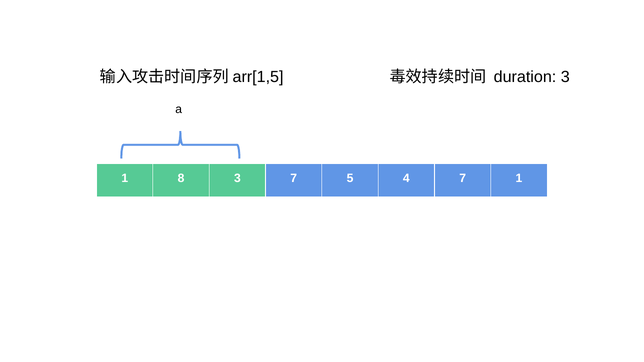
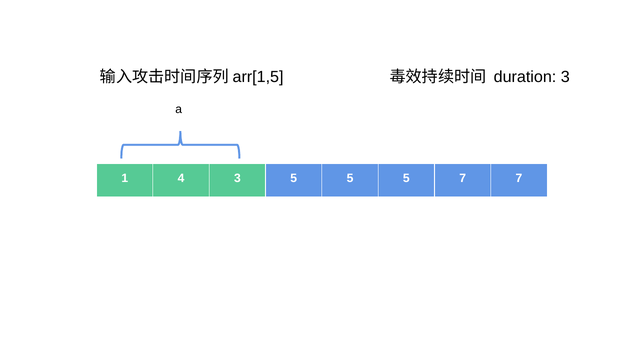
8: 8 -> 4
3 7: 7 -> 5
4 at (406, 179): 4 -> 5
7 1: 1 -> 7
